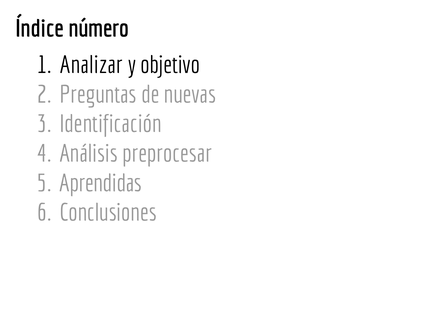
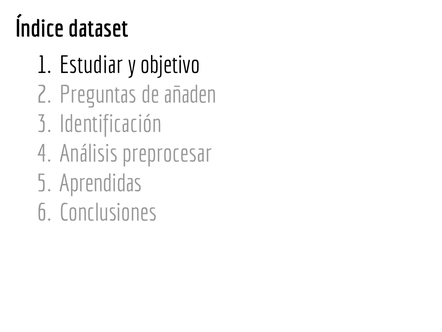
número: número -> dataset
Analizar: Analizar -> Estudiar
nuevas: nuevas -> añaden
